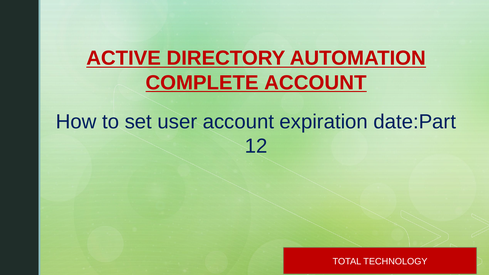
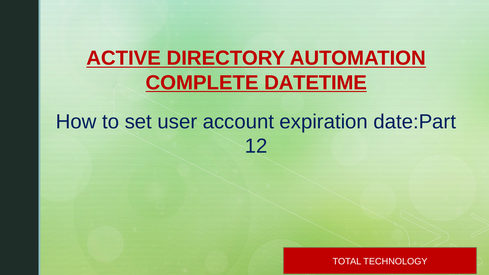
COMPLETE ACCOUNT: ACCOUNT -> DATETIME
